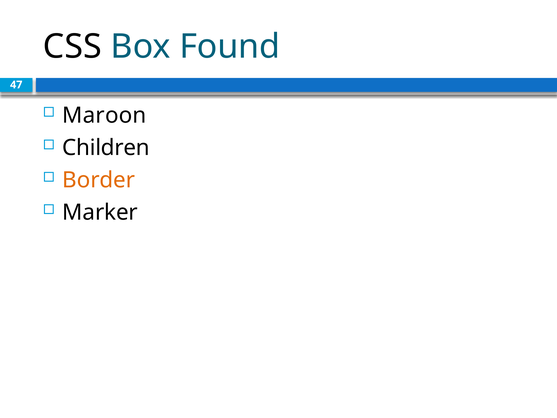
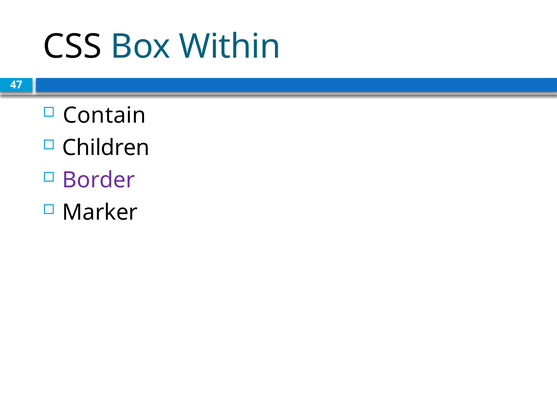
Found: Found -> Within
Maroon: Maroon -> Contain
Border colour: orange -> purple
